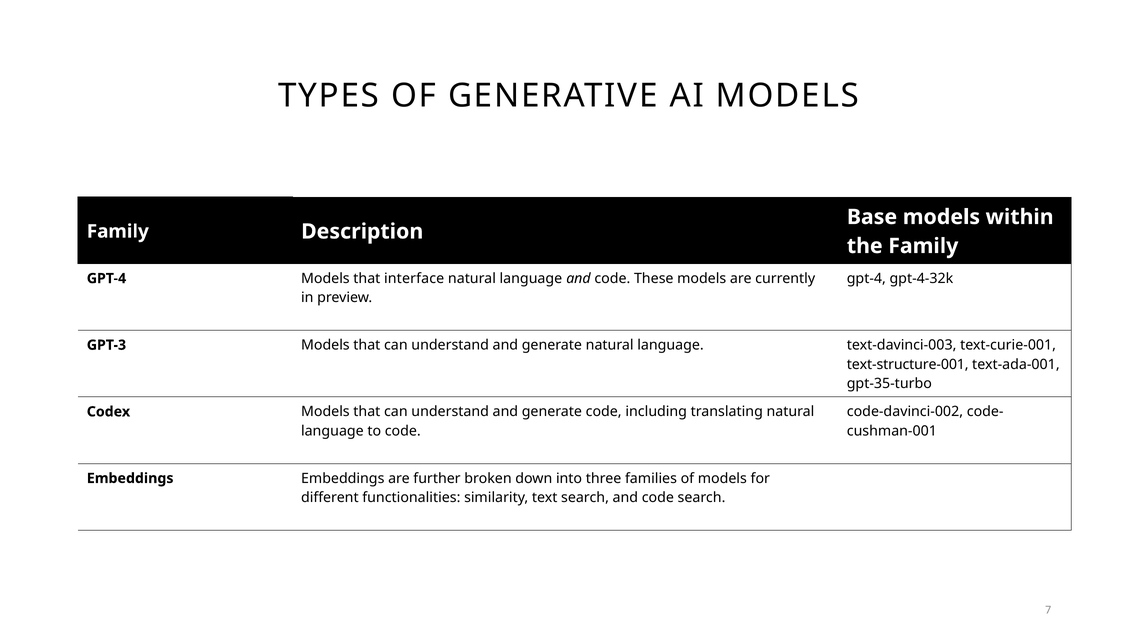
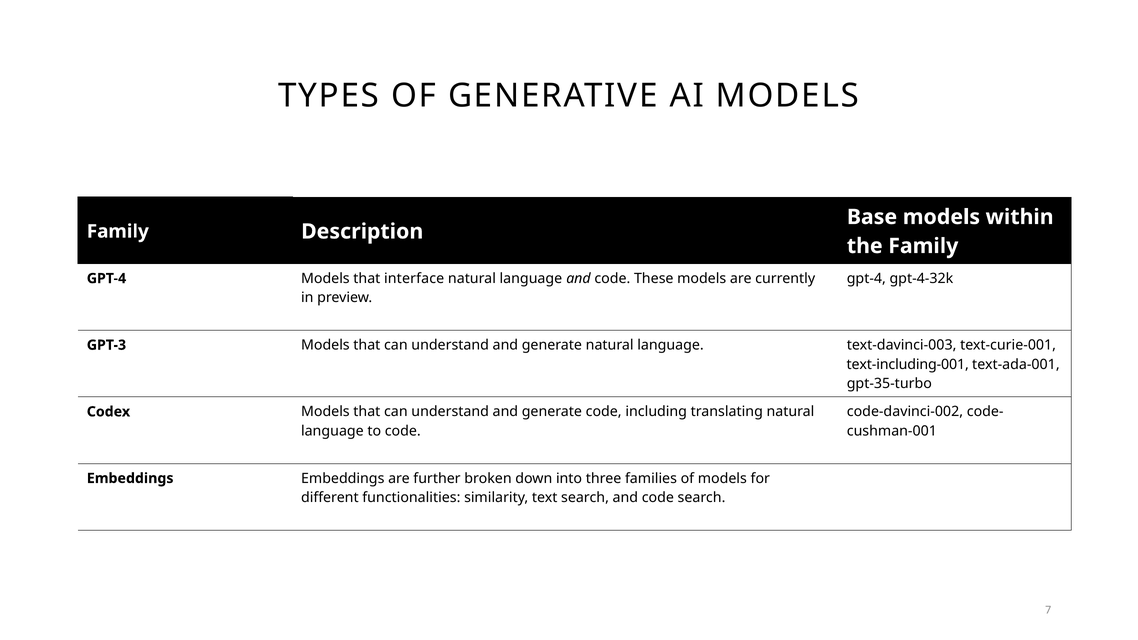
text-structure-001: text-structure-001 -> text-including-001
